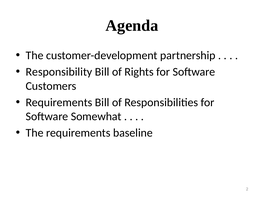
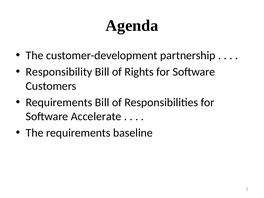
Somewhat: Somewhat -> Accelerate
